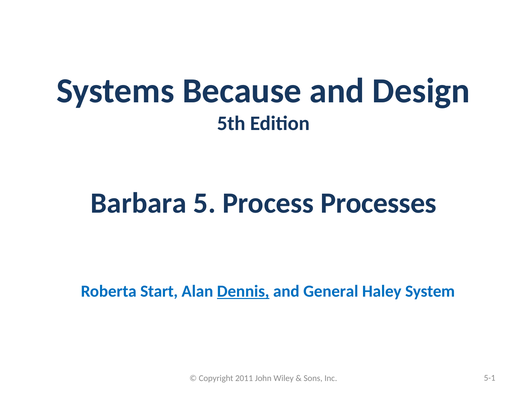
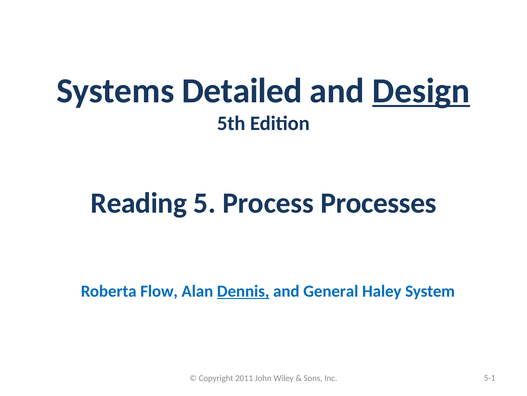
Because: Because -> Detailed
Design underline: none -> present
Barbara: Barbara -> Reading
Start: Start -> Flow
